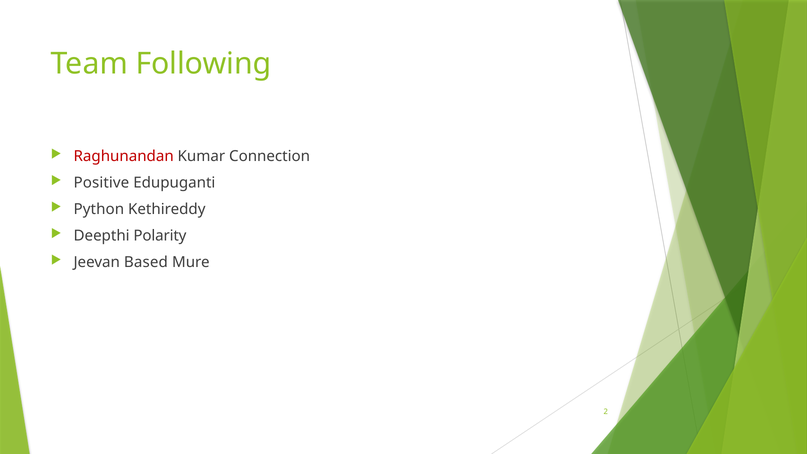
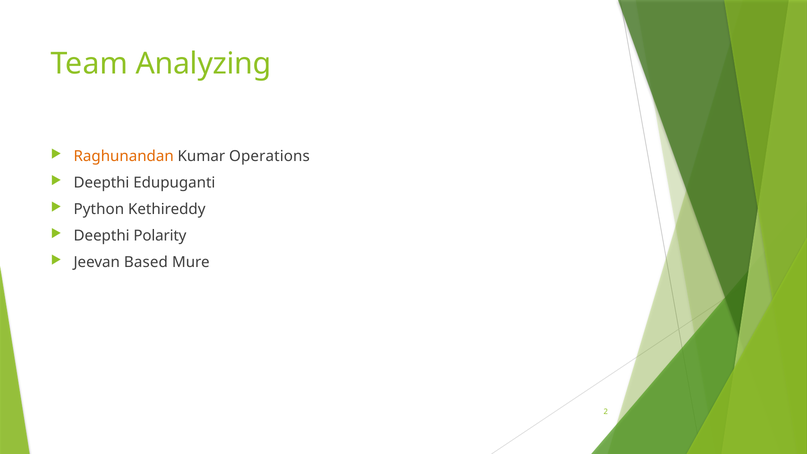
Following: Following -> Analyzing
Raghunandan colour: red -> orange
Connection: Connection -> Operations
Positive at (101, 183): Positive -> Deepthi
